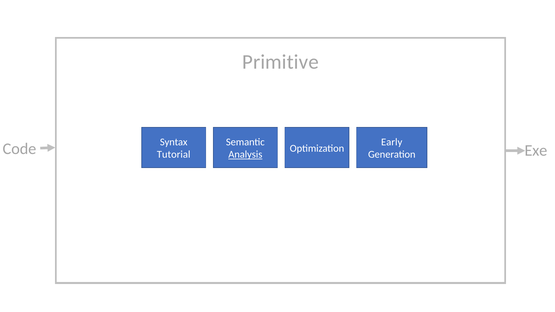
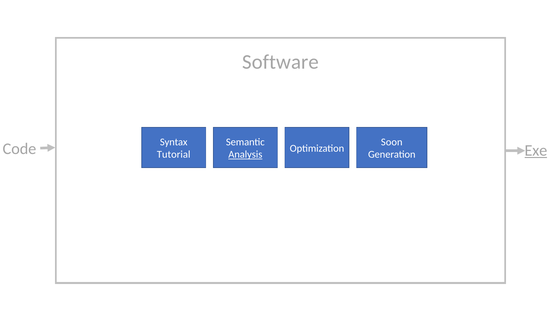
Primitive: Primitive -> Software
Early: Early -> Soon
Exe underline: none -> present
